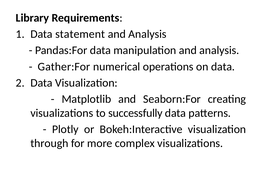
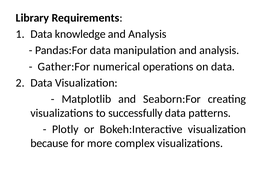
statement: statement -> knowledge
through: through -> because
